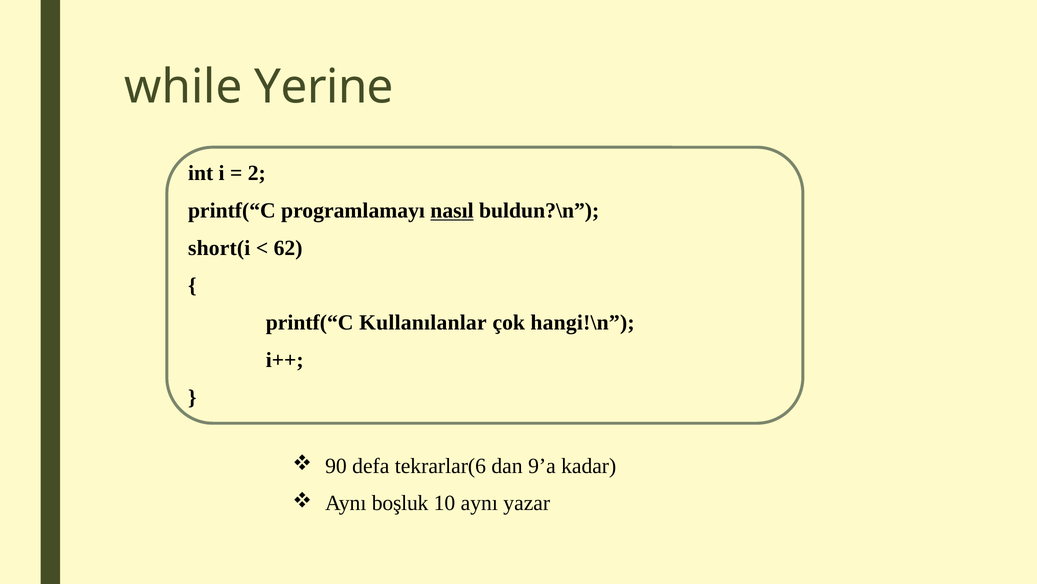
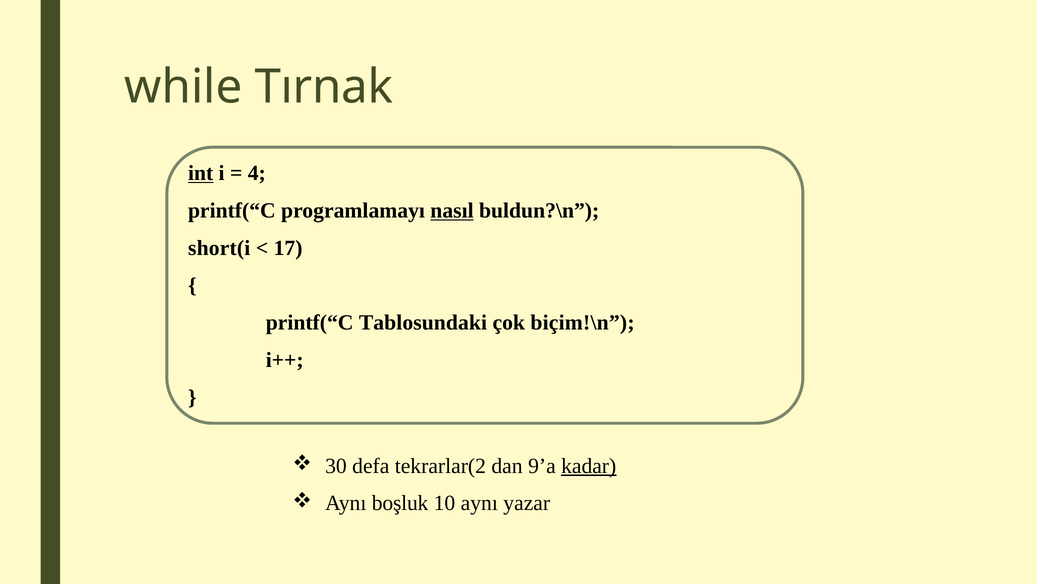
Yerine: Yerine -> Tırnak
int underline: none -> present
2: 2 -> 4
62: 62 -> 17
Kullanılanlar: Kullanılanlar -> Tablosundaki
hangi!\n: hangi!\n -> biçim!\n
90: 90 -> 30
tekrarlar(6: tekrarlar(6 -> tekrarlar(2
kadar underline: none -> present
